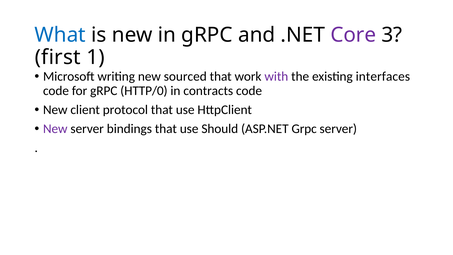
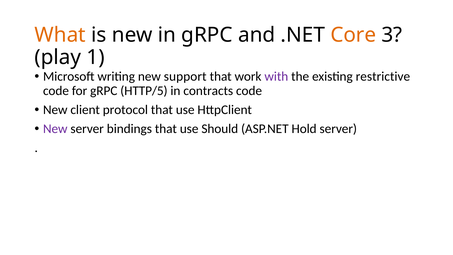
What colour: blue -> orange
Core colour: purple -> orange
first: first -> play
sourced: sourced -> support
interfaces: interfaces -> restrictive
HTTP/0: HTTP/0 -> HTTP/5
ASP.NET Grpc: Grpc -> Hold
